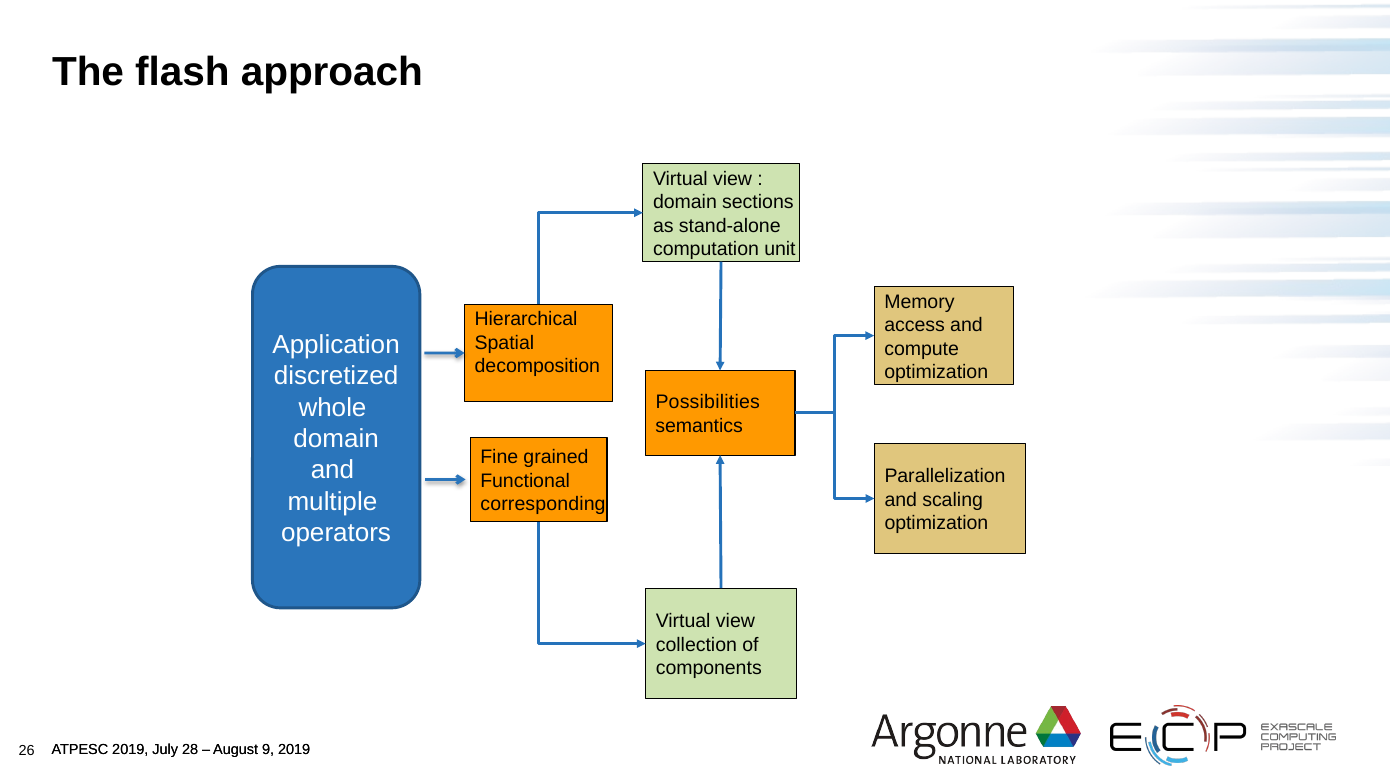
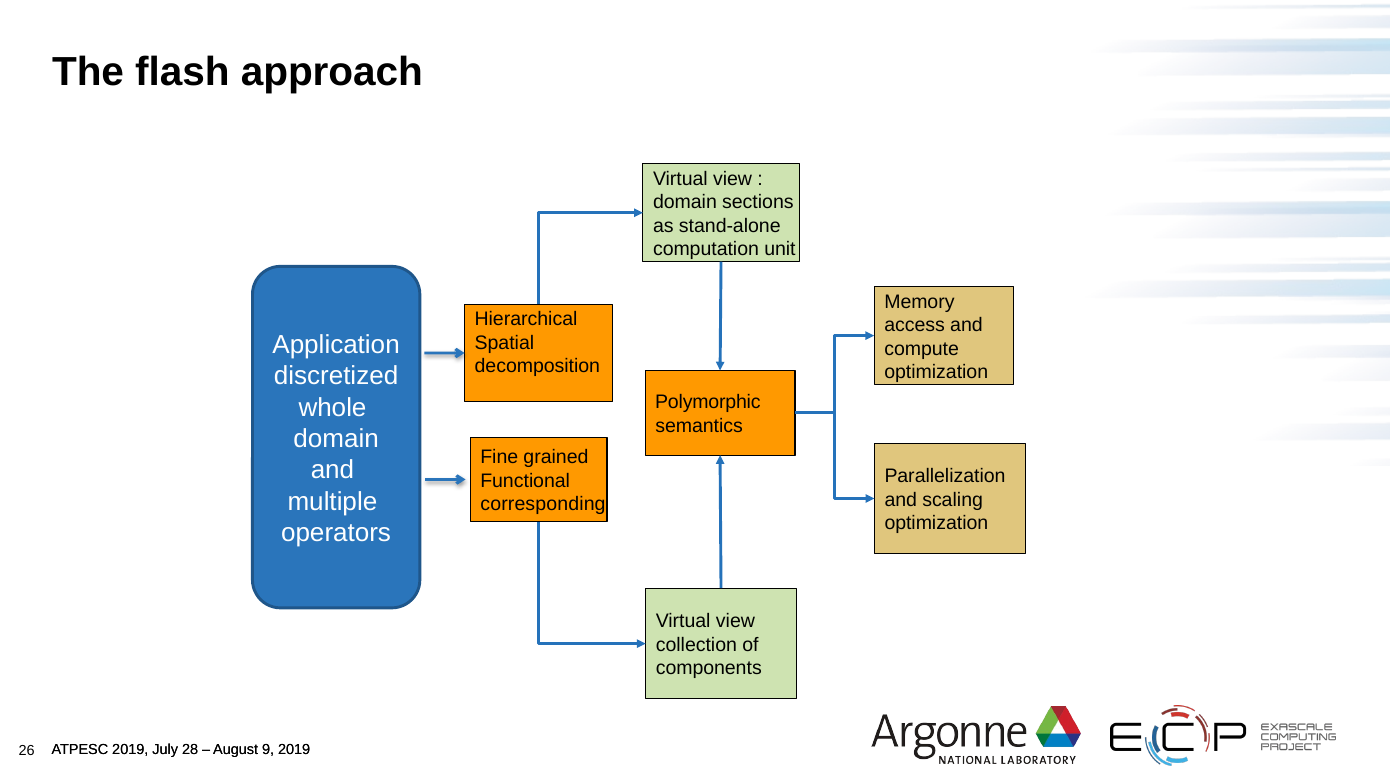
Possibilities: Possibilities -> Polymorphic
